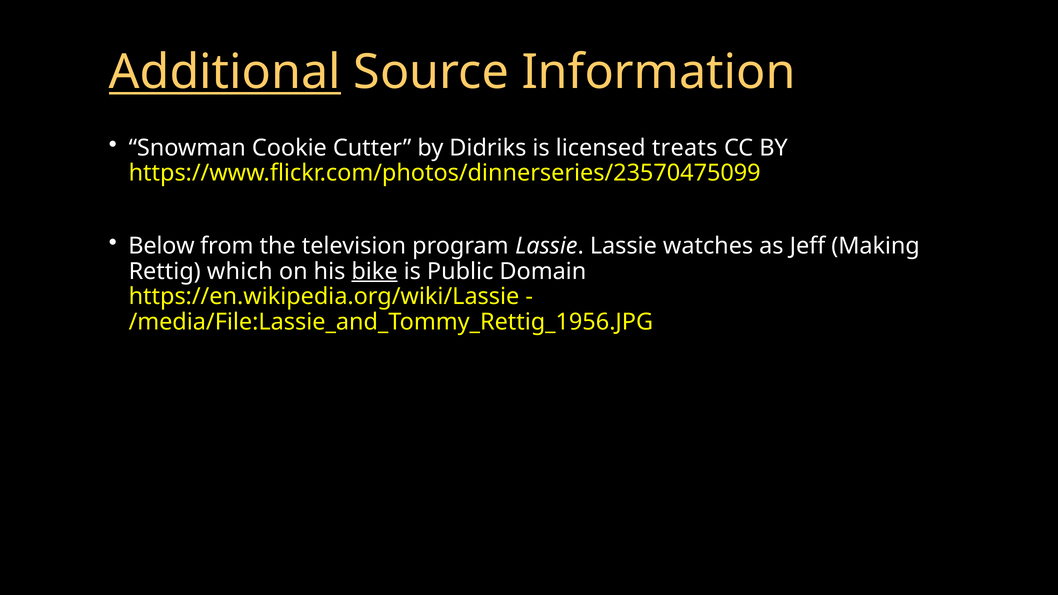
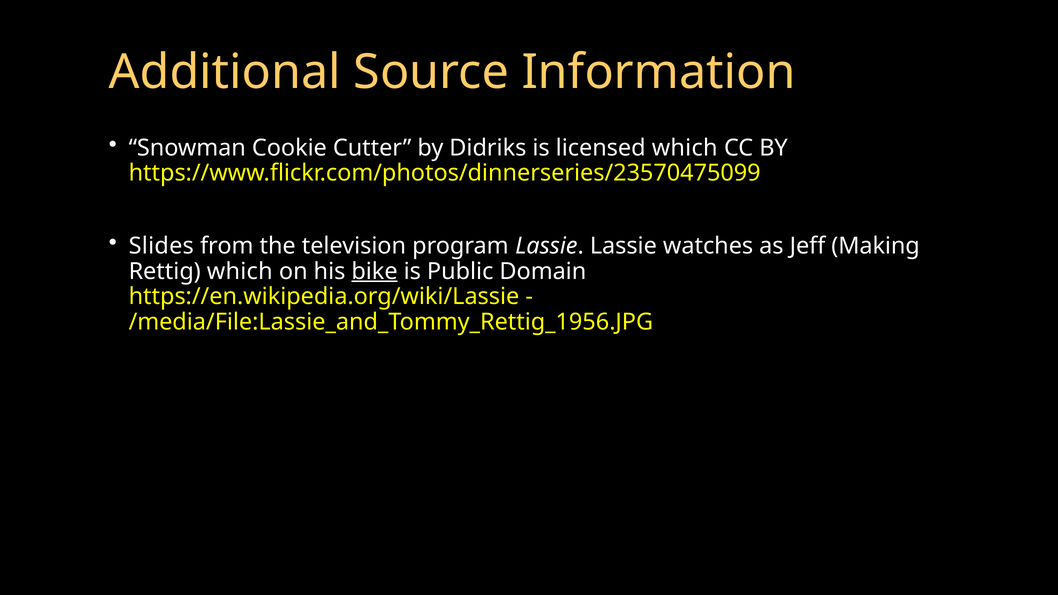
Additional underline: present -> none
licensed treats: treats -> which
Below: Below -> Slides
